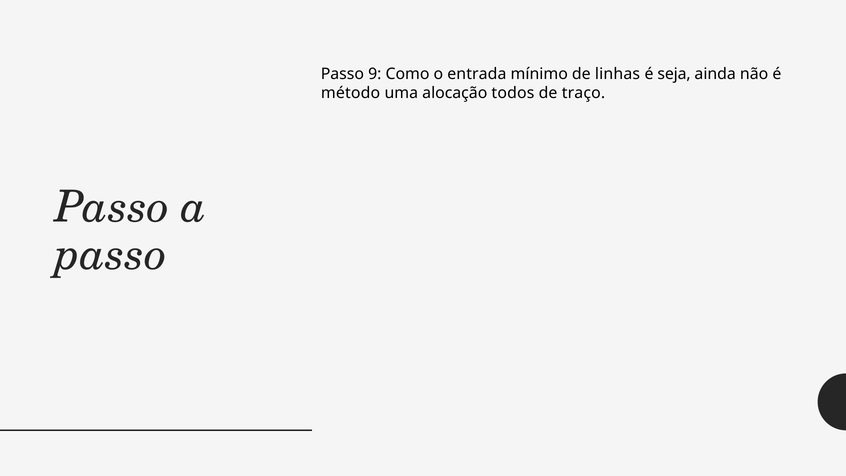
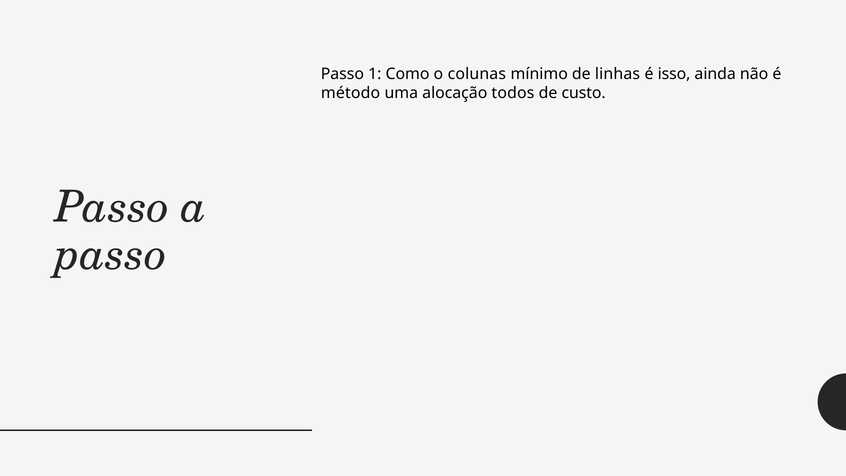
9: 9 -> 1
entrada: entrada -> colunas
seja: seja -> isso
traço: traço -> custo
